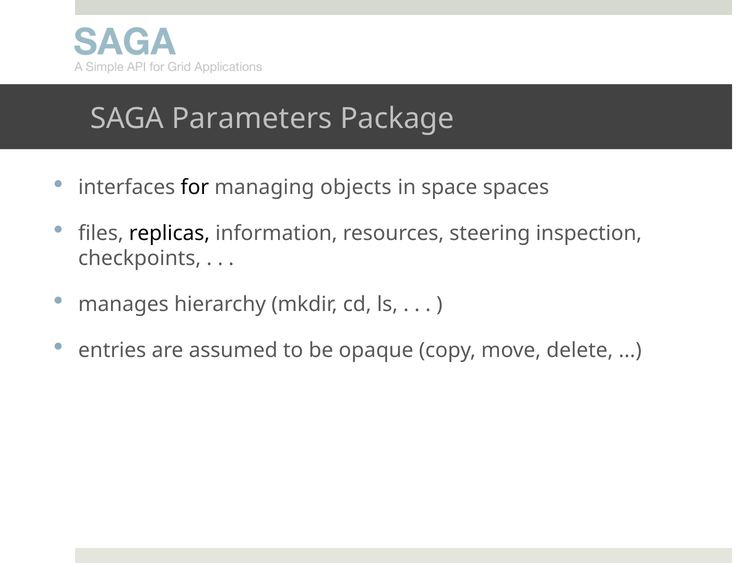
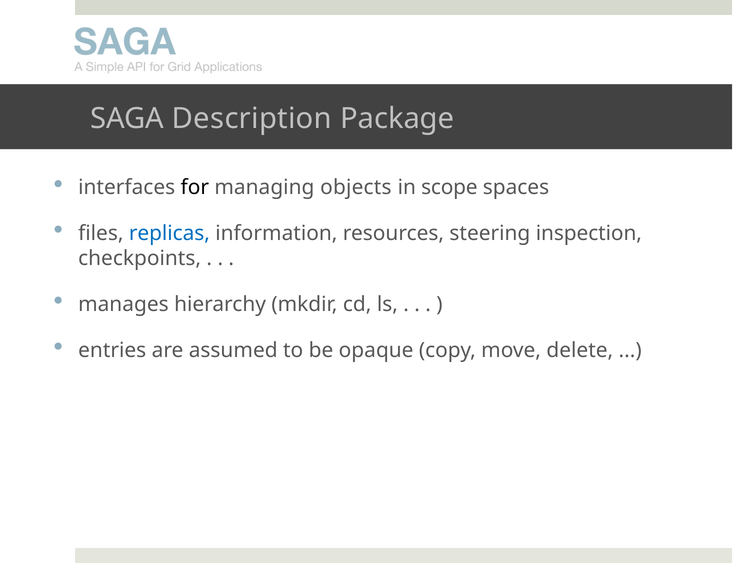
Parameters: Parameters -> Description
space: space -> scope
replicas colour: black -> blue
